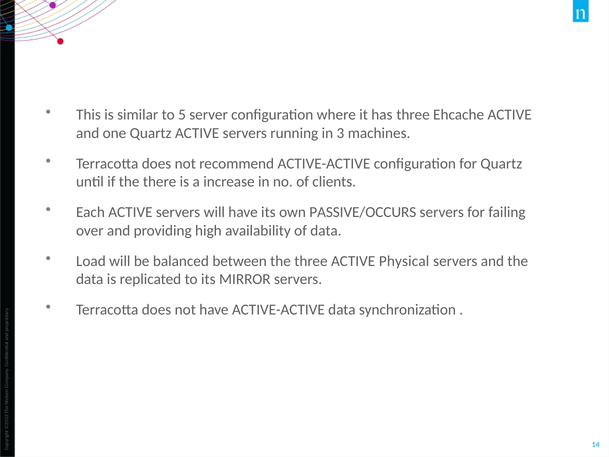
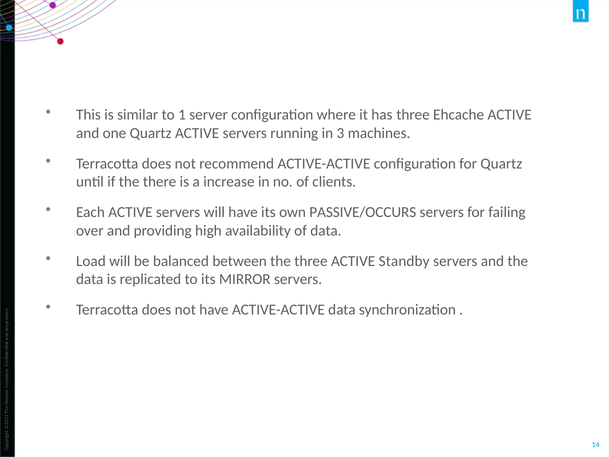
to 5: 5 -> 1
Physical: Physical -> Standby
